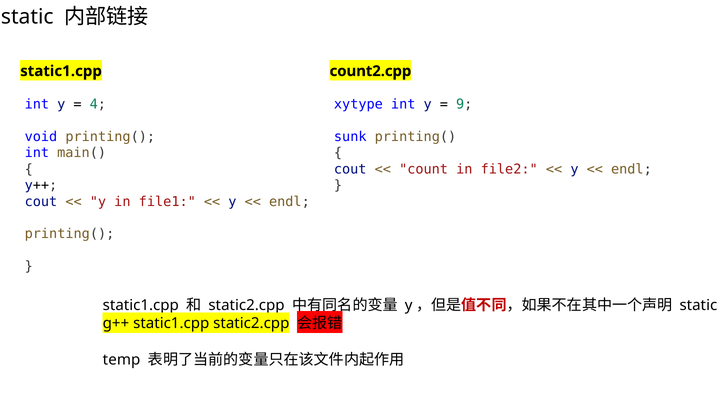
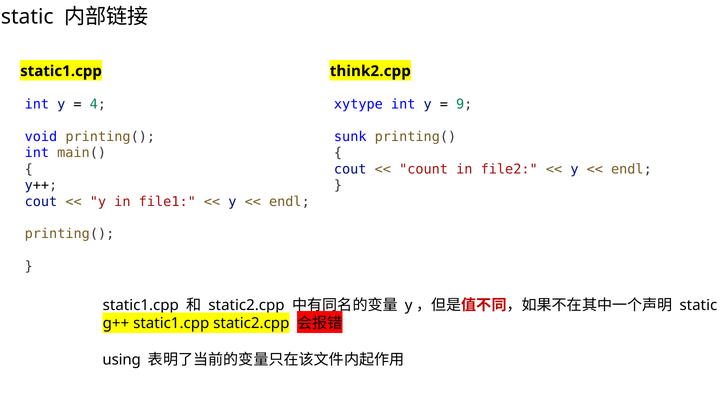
count2.cpp: count2.cpp -> think2.cpp
temp: temp -> using
